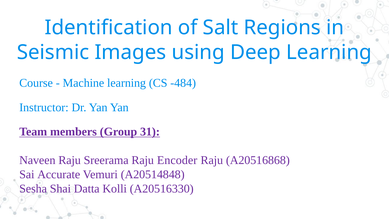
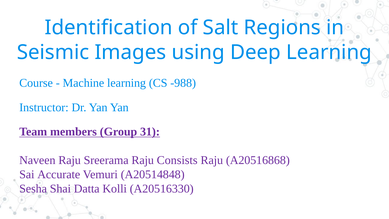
-484: -484 -> -988
Encoder: Encoder -> Consists
